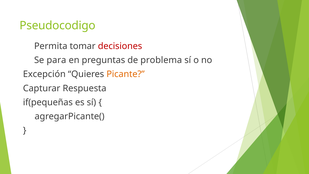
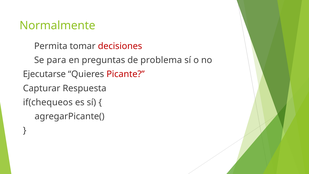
Pseudocodigo: Pseudocodigo -> Normalmente
Excepción: Excepción -> Ejecutarse
Picante colour: orange -> red
if(pequeñas: if(pequeñas -> if(chequeos
